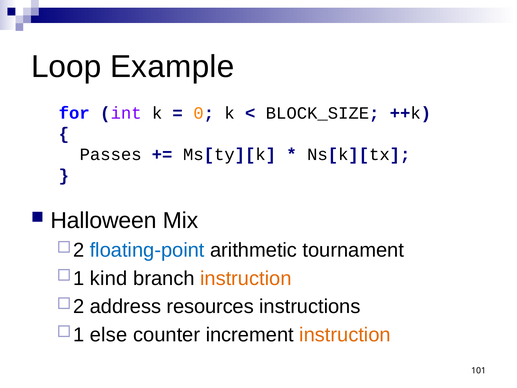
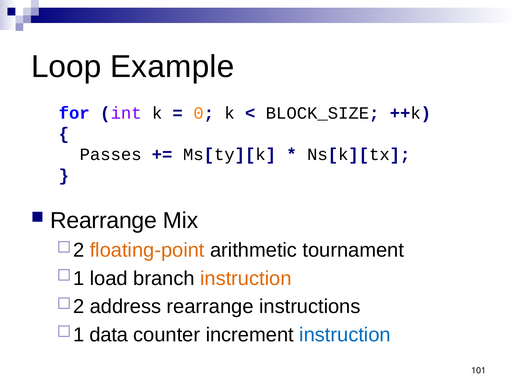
Halloween at (103, 220): Halloween -> Rearrange
floating-point colour: blue -> orange
kind: kind -> load
address resources: resources -> rearrange
else: else -> data
instruction at (345, 335) colour: orange -> blue
